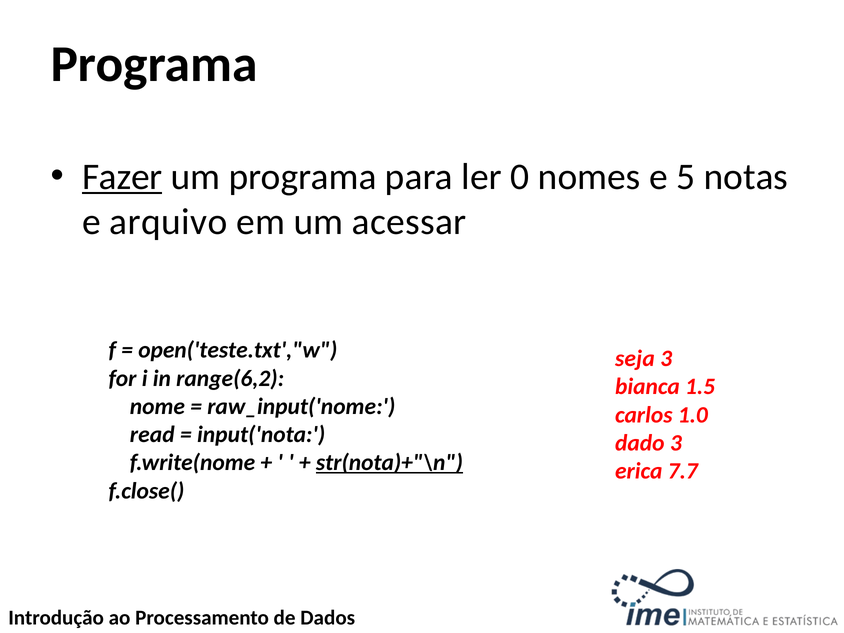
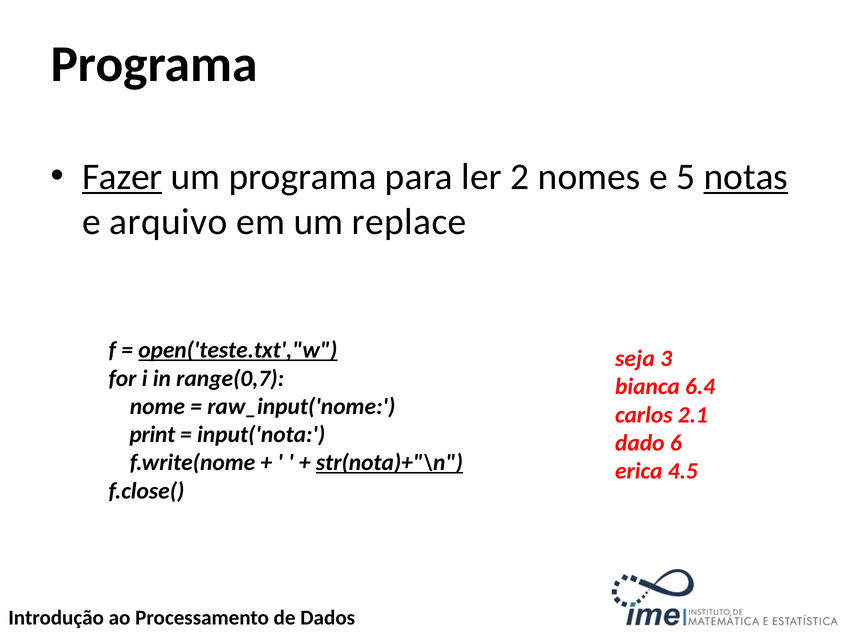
0: 0 -> 2
notas underline: none -> present
acessar: acessar -> replace
open('teste.txt',"w underline: none -> present
range(6,2: range(6,2 -> range(0,7
1.5: 1.5 -> 6.4
1.0: 1.0 -> 2.1
read: read -> print
dado 3: 3 -> 6
7.7: 7.7 -> 4.5
